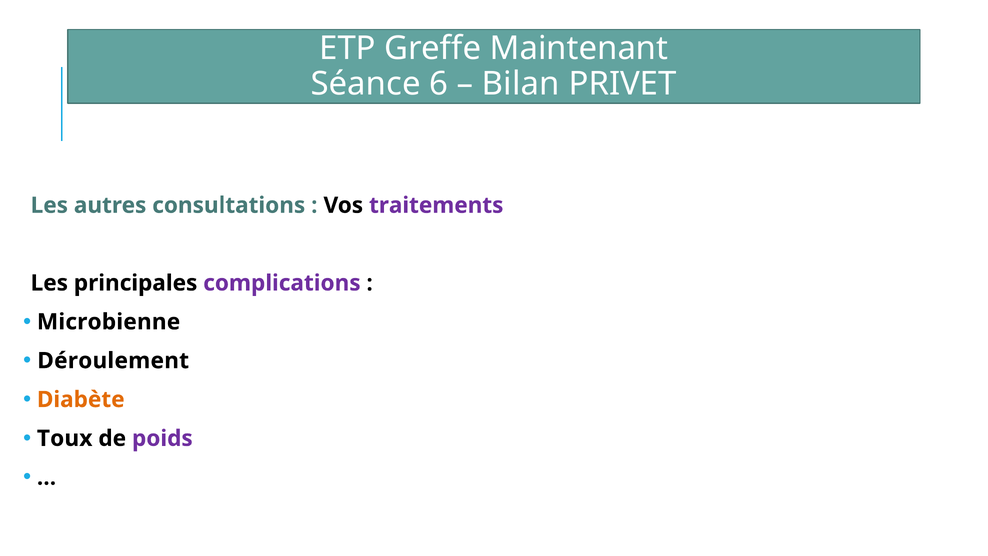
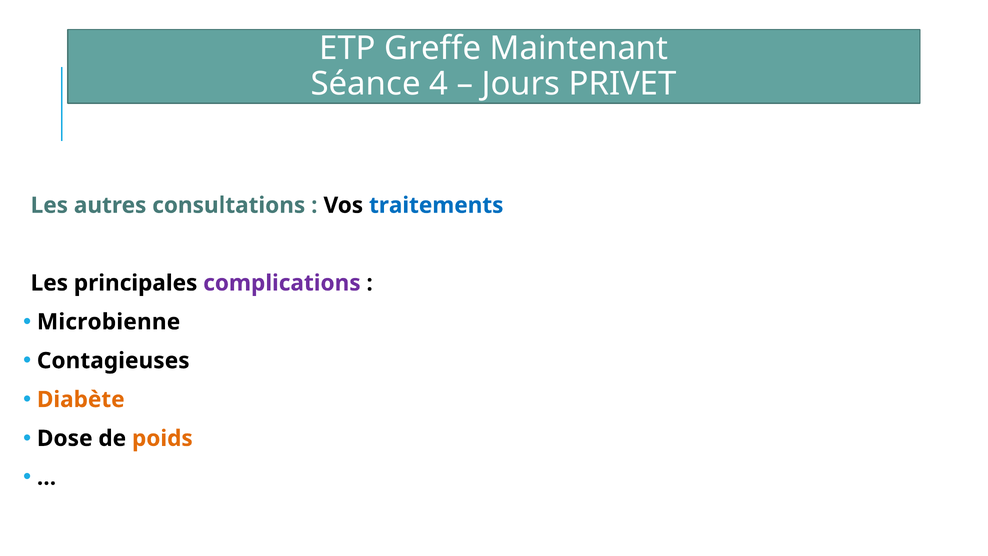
6: 6 -> 4
Bilan: Bilan -> Jours
traitements colour: purple -> blue
Déroulement: Déroulement -> Contagieuses
Toux: Toux -> Dose
poids colour: purple -> orange
